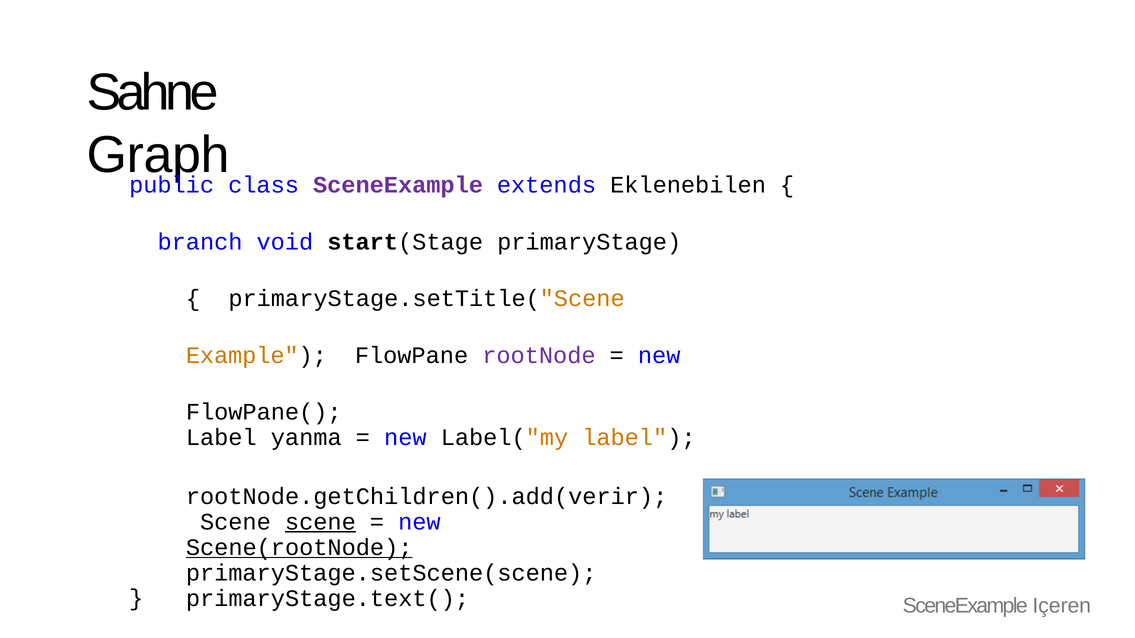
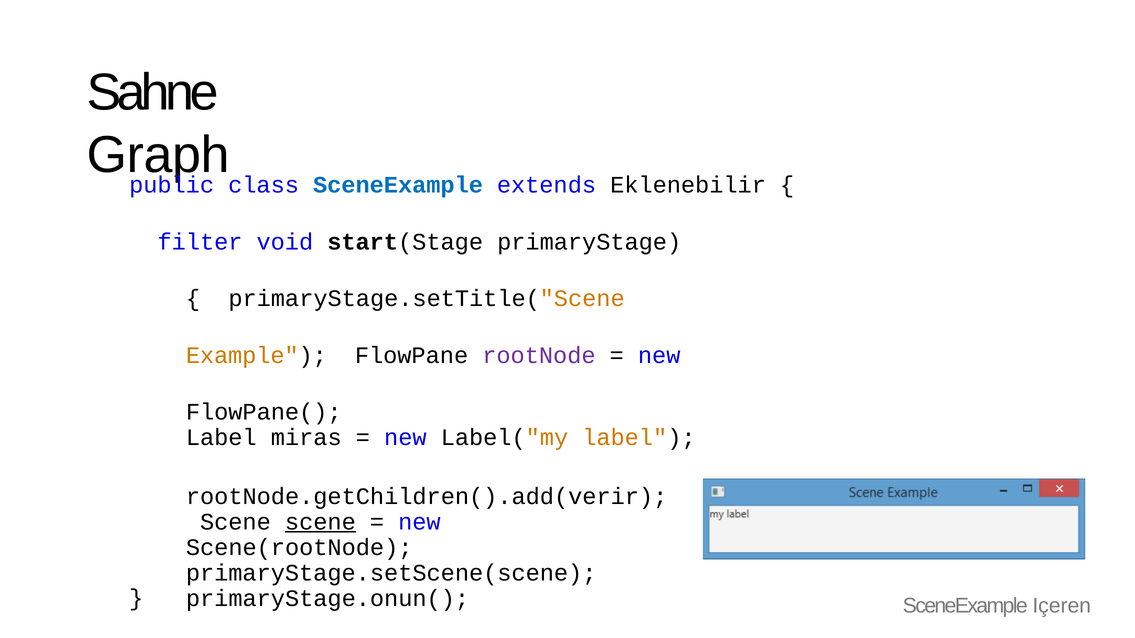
SceneExample at (398, 185) colour: purple -> blue
Eklenebilen: Eklenebilen -> Eklenebilir
branch: branch -> filter
yanma: yanma -> miras
Scene(rootNode underline: present -> none
primaryStage.text(: primaryStage.text( -> primaryStage.onun(
